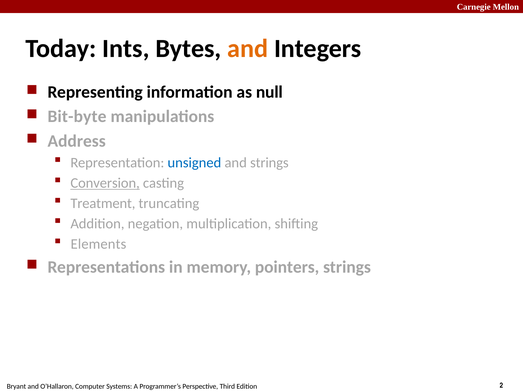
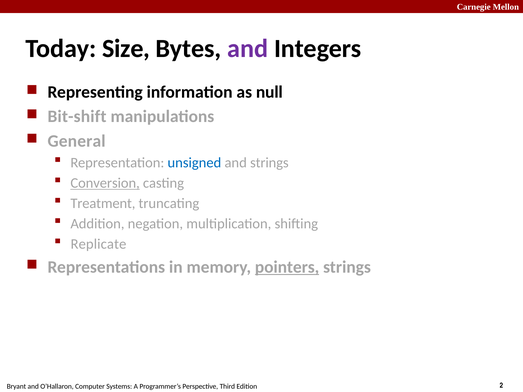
Ints: Ints -> Size
and at (248, 49) colour: orange -> purple
Bit-byte: Bit-byte -> Bit-shift
Address: Address -> General
Elements: Elements -> Replicate
pointers underline: none -> present
